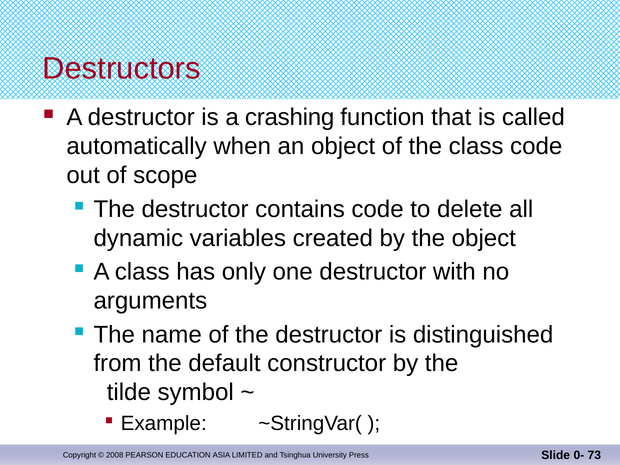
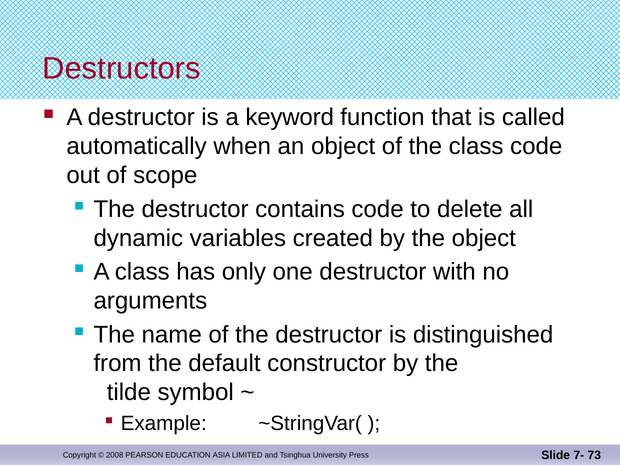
crashing: crashing -> keyword
0-: 0- -> 7-
